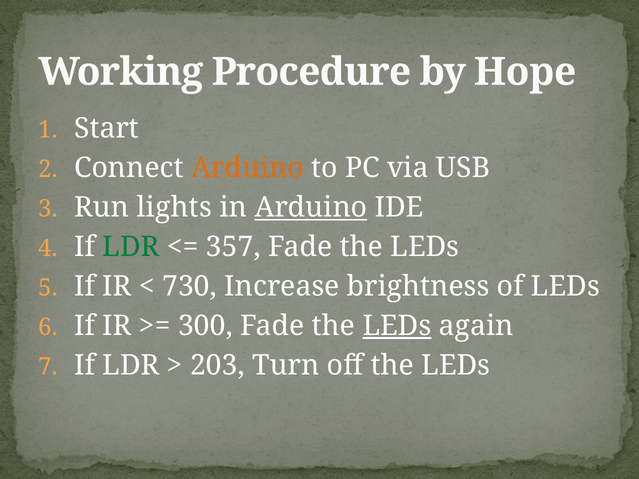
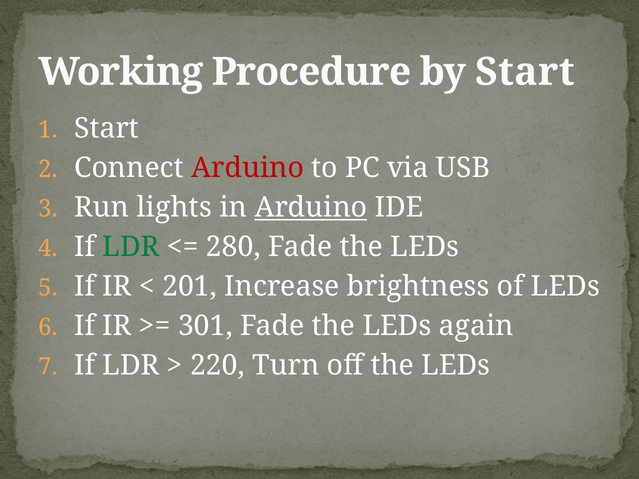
by Hope: Hope -> Start
Arduino at (248, 168) colour: orange -> red
357: 357 -> 280
730: 730 -> 201
300: 300 -> 301
LEDs at (397, 326) underline: present -> none
203: 203 -> 220
